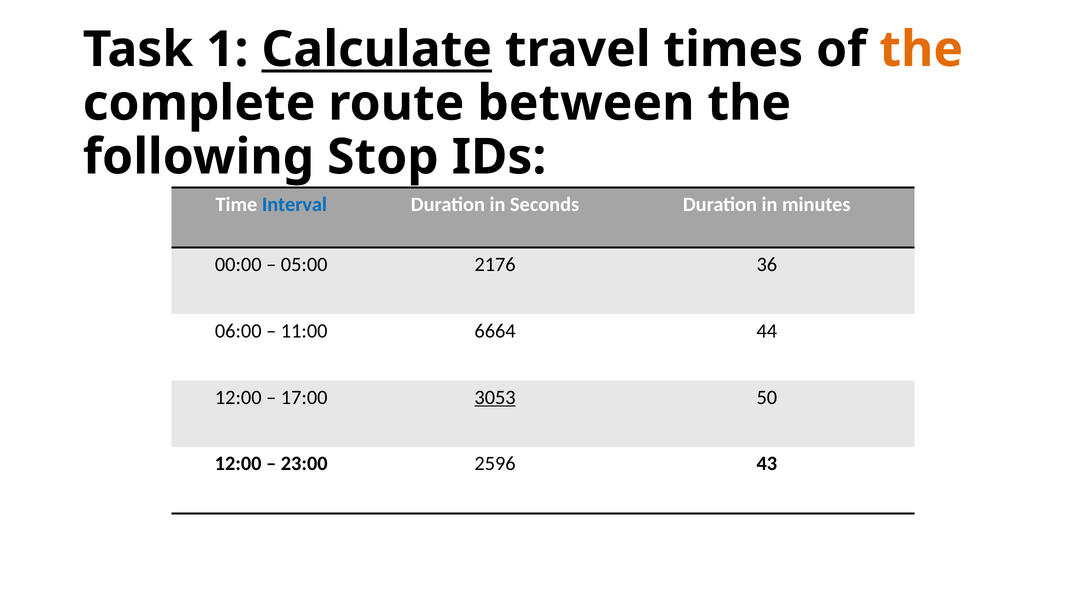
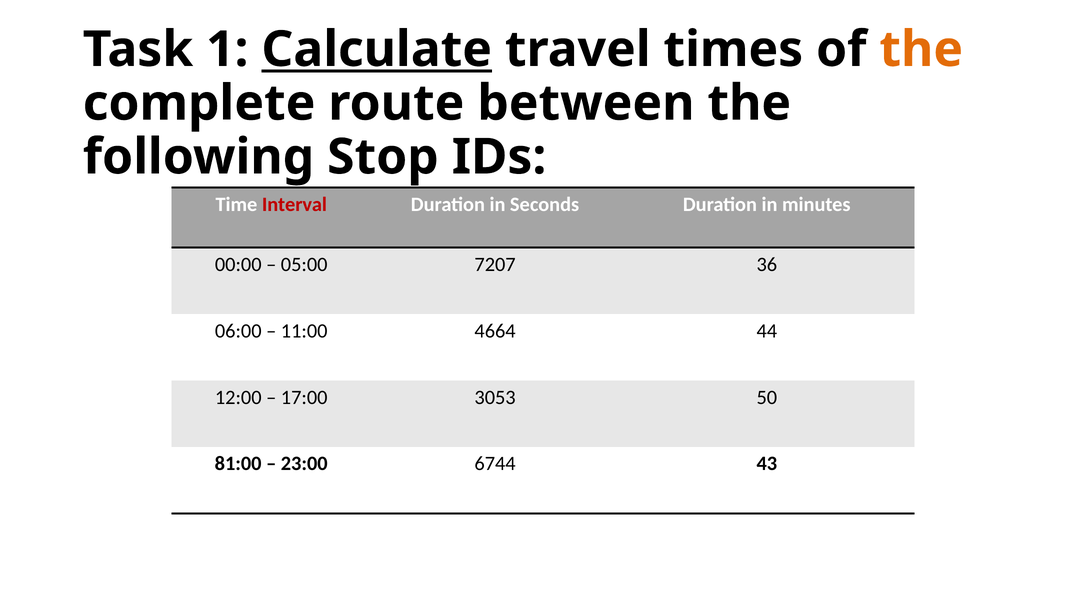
Interval colour: blue -> red
2176: 2176 -> 7207
6664: 6664 -> 4664
3053 underline: present -> none
12:00: 12:00 -> 81:00
2596: 2596 -> 6744
